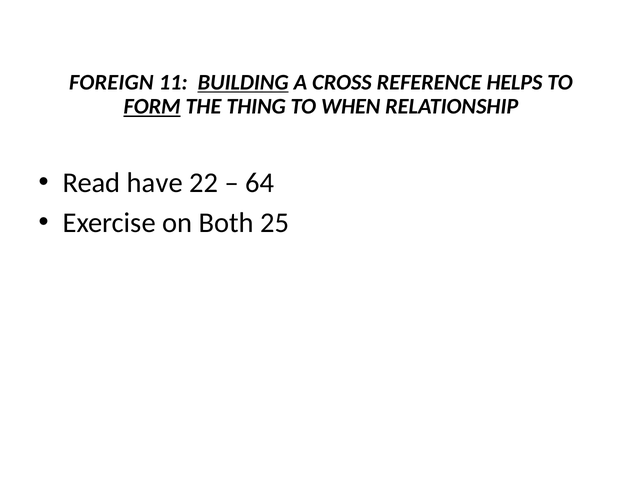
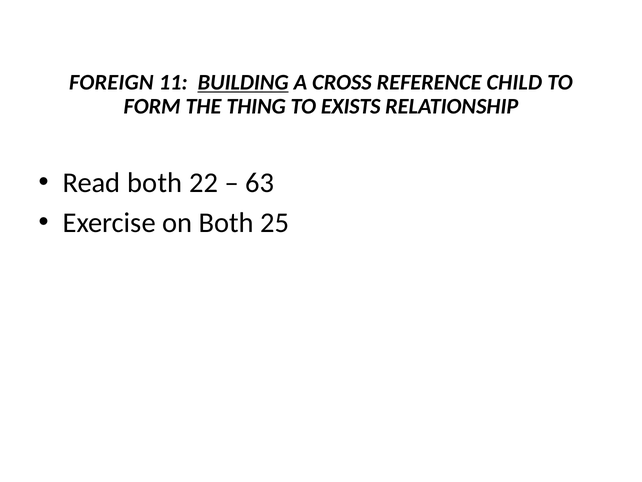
HELPS: HELPS -> CHILD
FORM underline: present -> none
WHEN: WHEN -> EXISTS
Read have: have -> both
64: 64 -> 63
